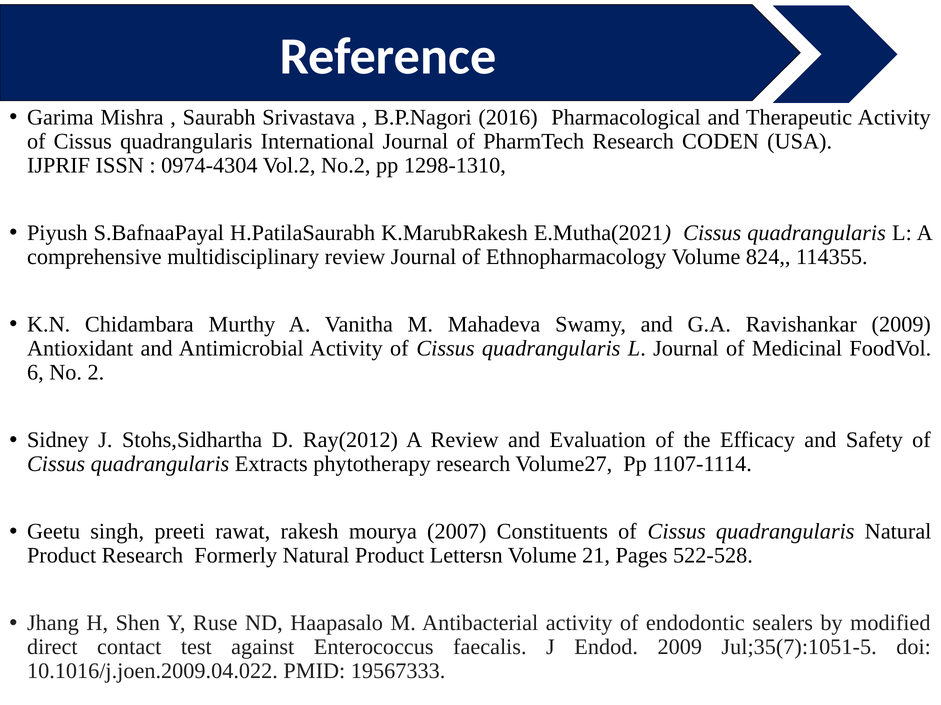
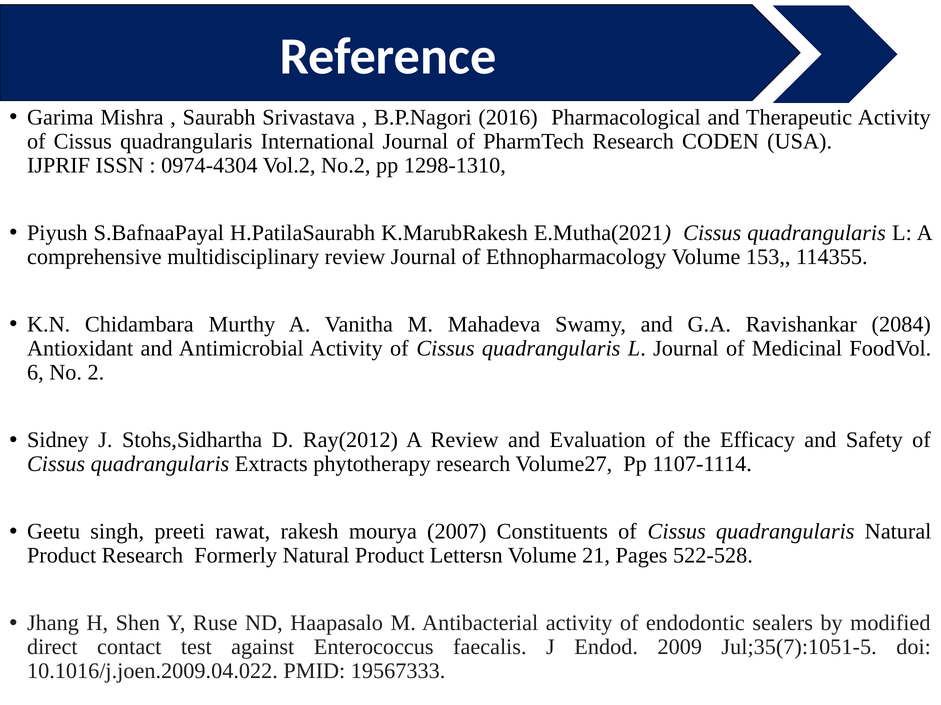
824: 824 -> 153
Ravishankar 2009: 2009 -> 2084
